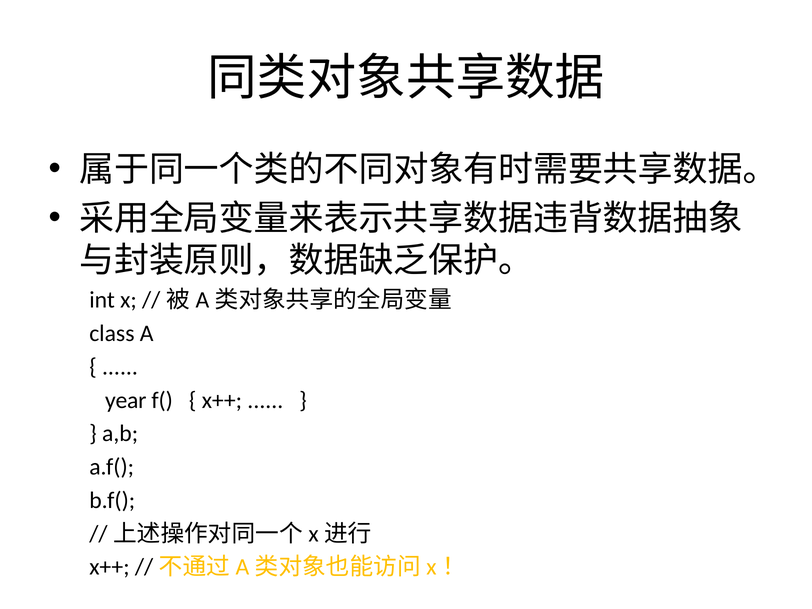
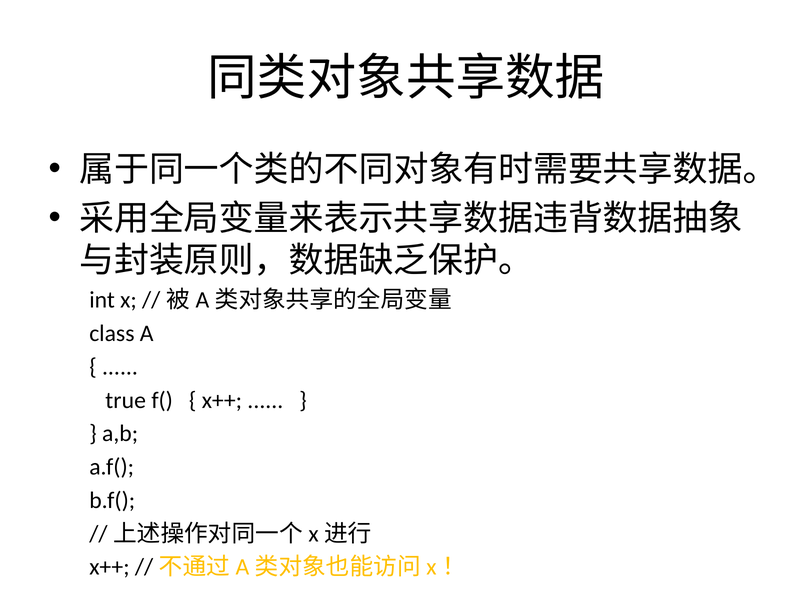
year: year -> true
